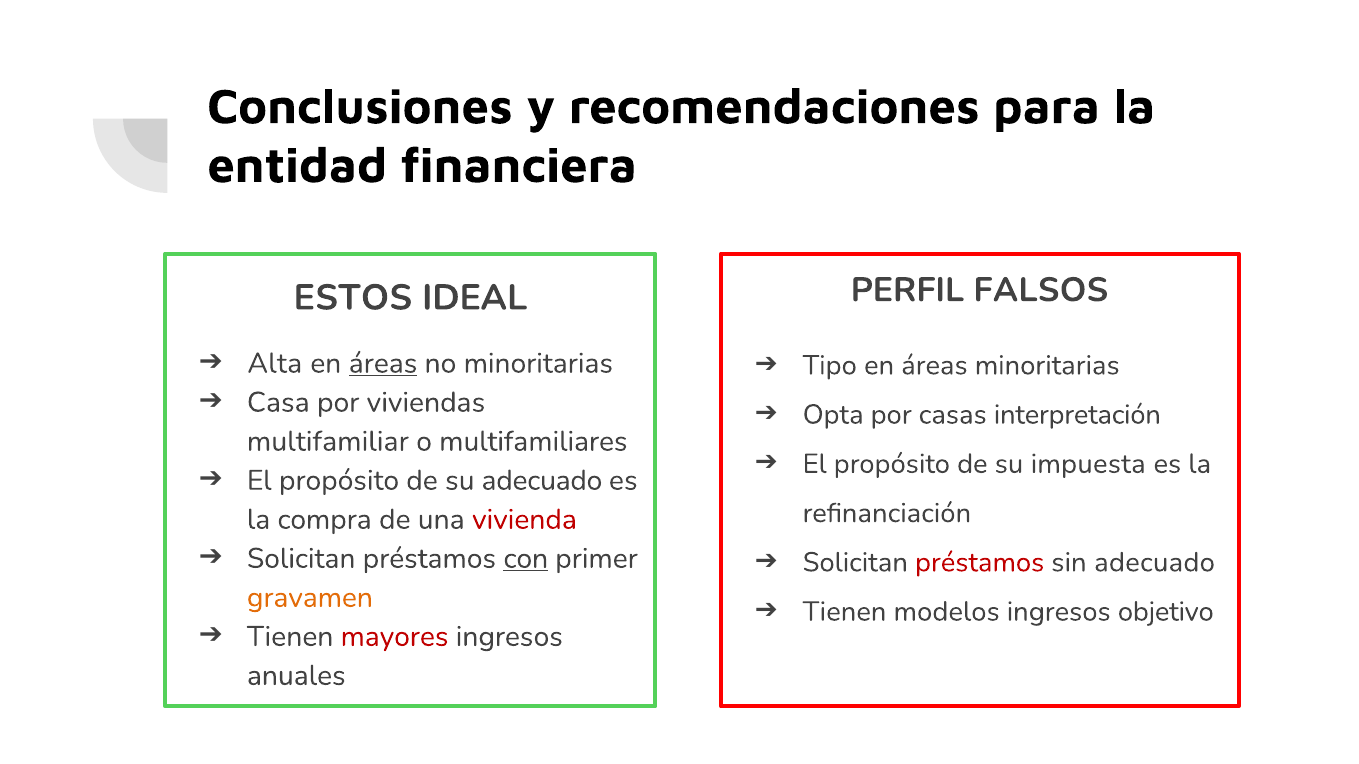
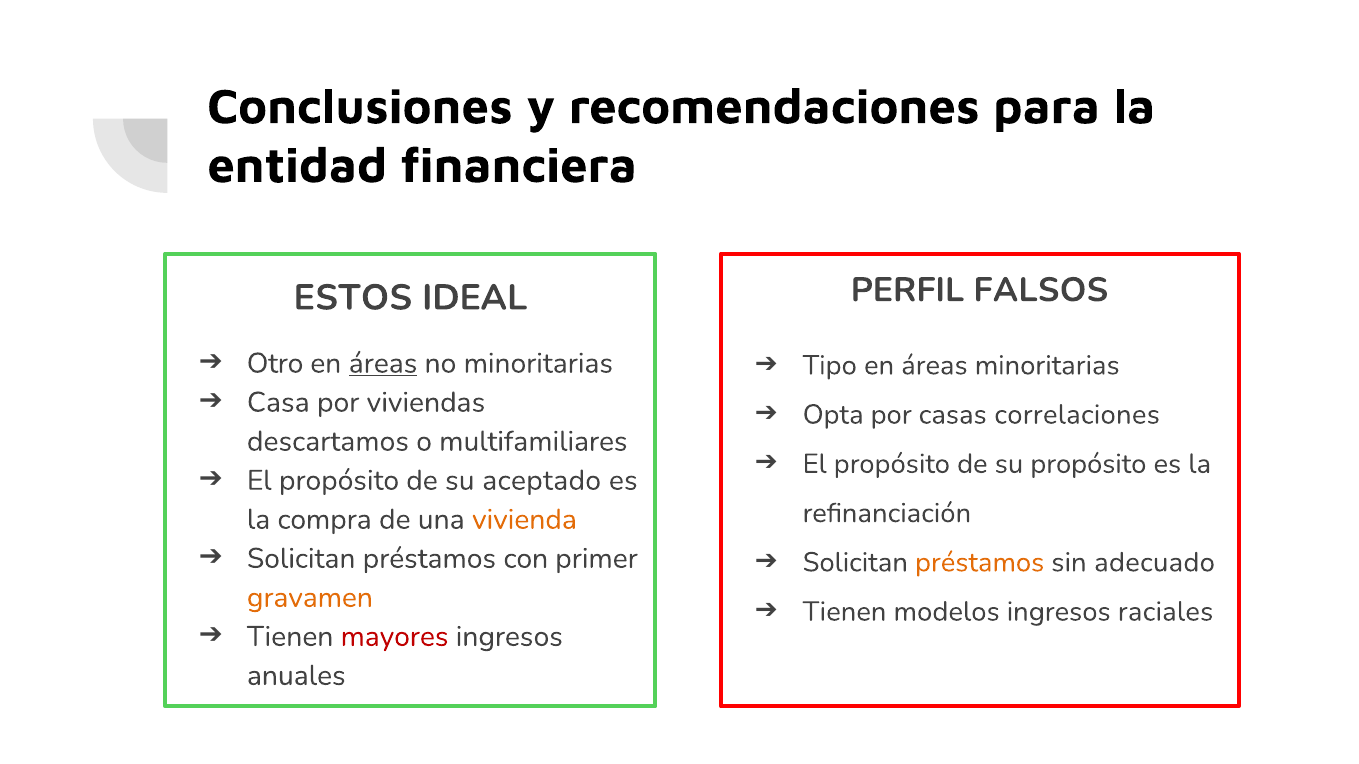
Alta: Alta -> Otro
interpretación: interpretación -> correlaciones
multifamiliar: multifamiliar -> descartamos
su impuesta: impuesta -> propósito
su adecuado: adecuado -> aceptado
vivienda colour: red -> orange
con underline: present -> none
préstamos at (980, 563) colour: red -> orange
objetivo: objetivo -> raciales
